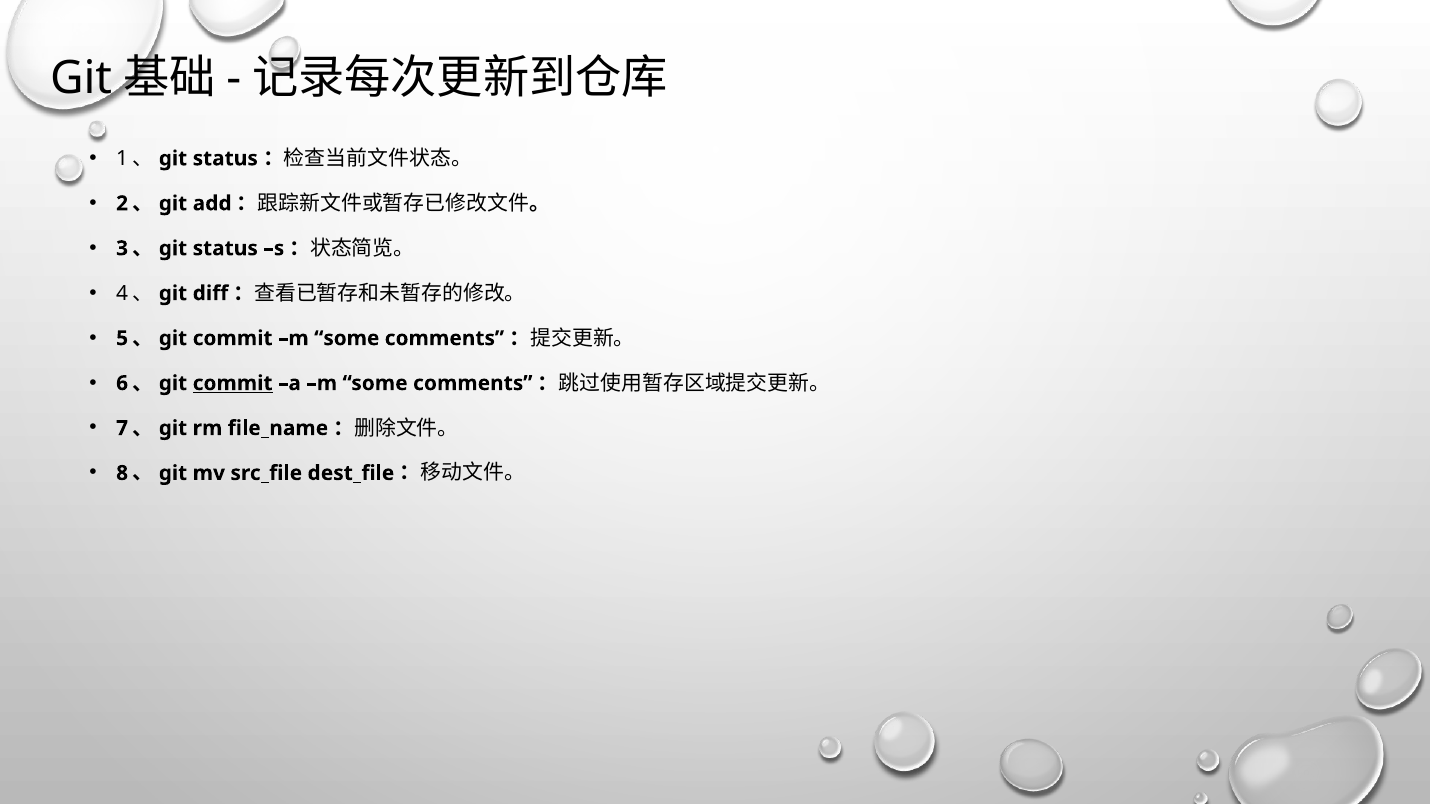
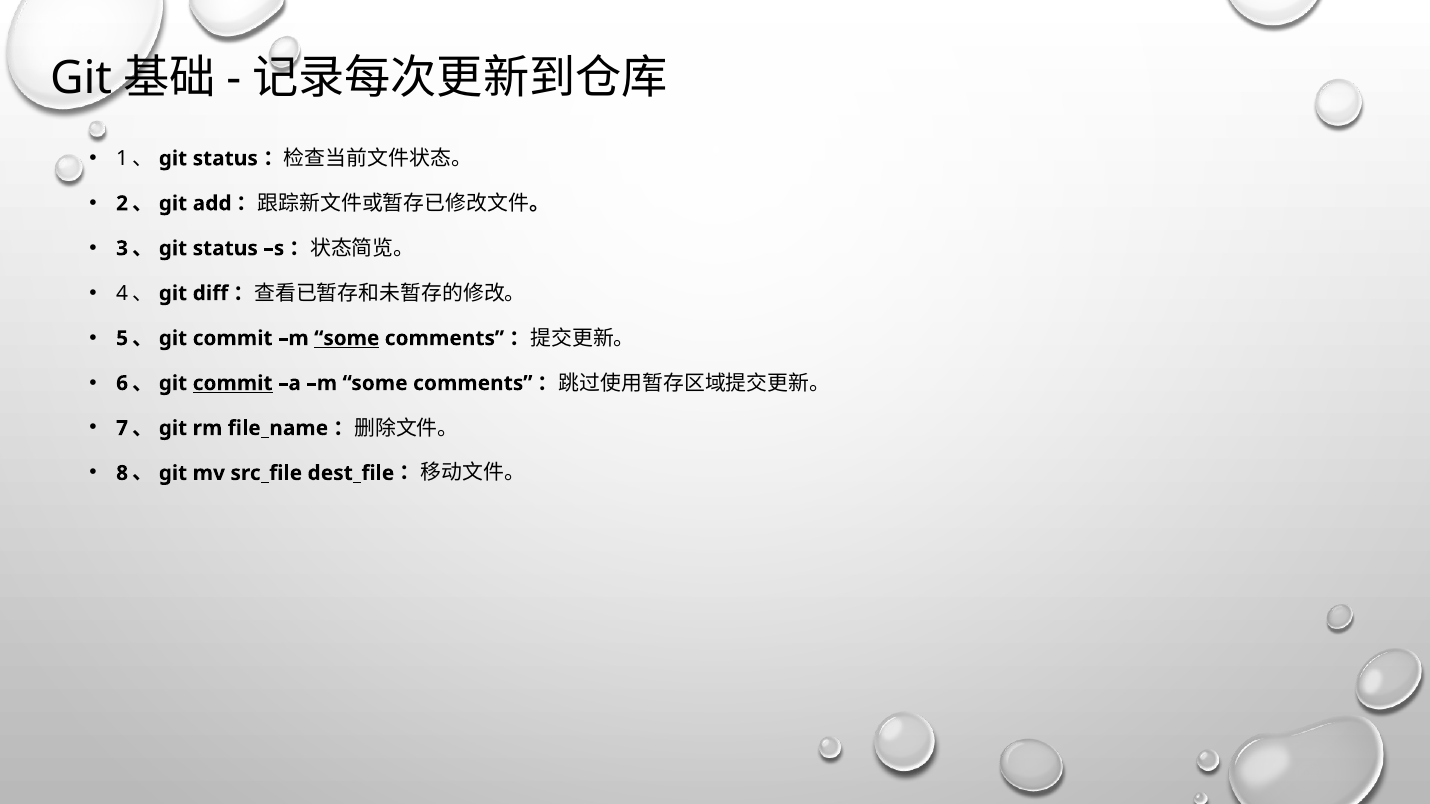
some at (347, 338) underline: none -> present
